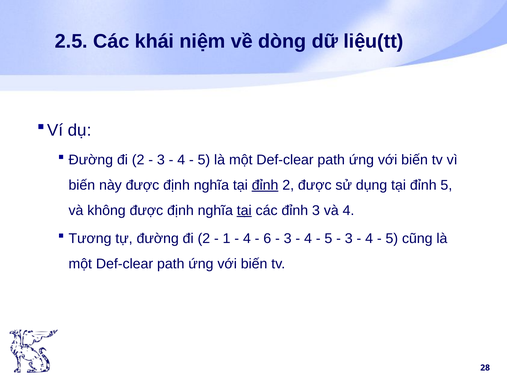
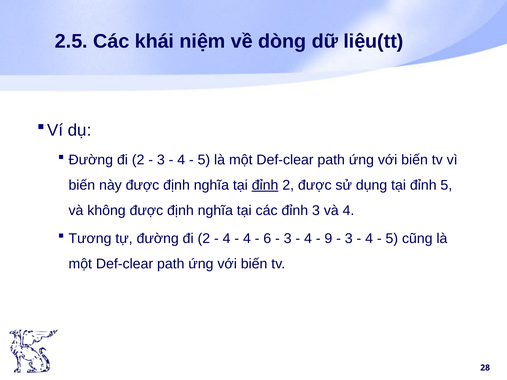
tại at (244, 211) underline: present -> none
1 at (227, 239): 1 -> 4
5 at (328, 239): 5 -> 9
